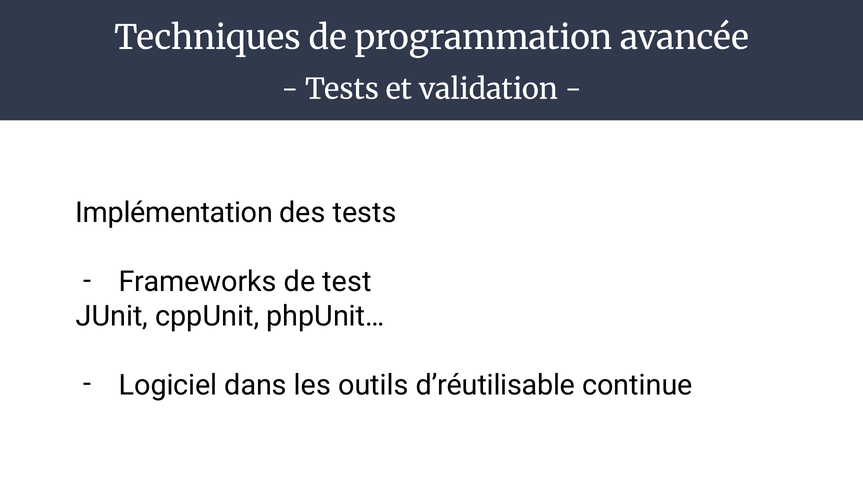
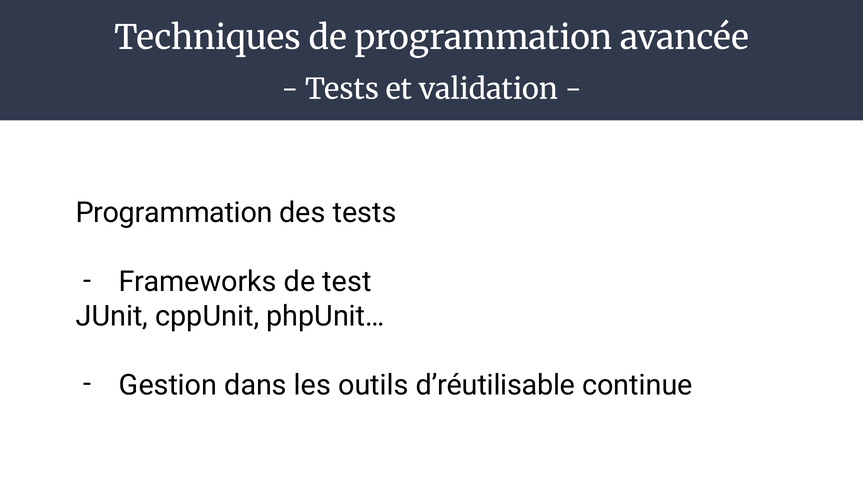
Implémentation at (174, 213): Implémentation -> Programmation
Logiciel: Logiciel -> Gestion
